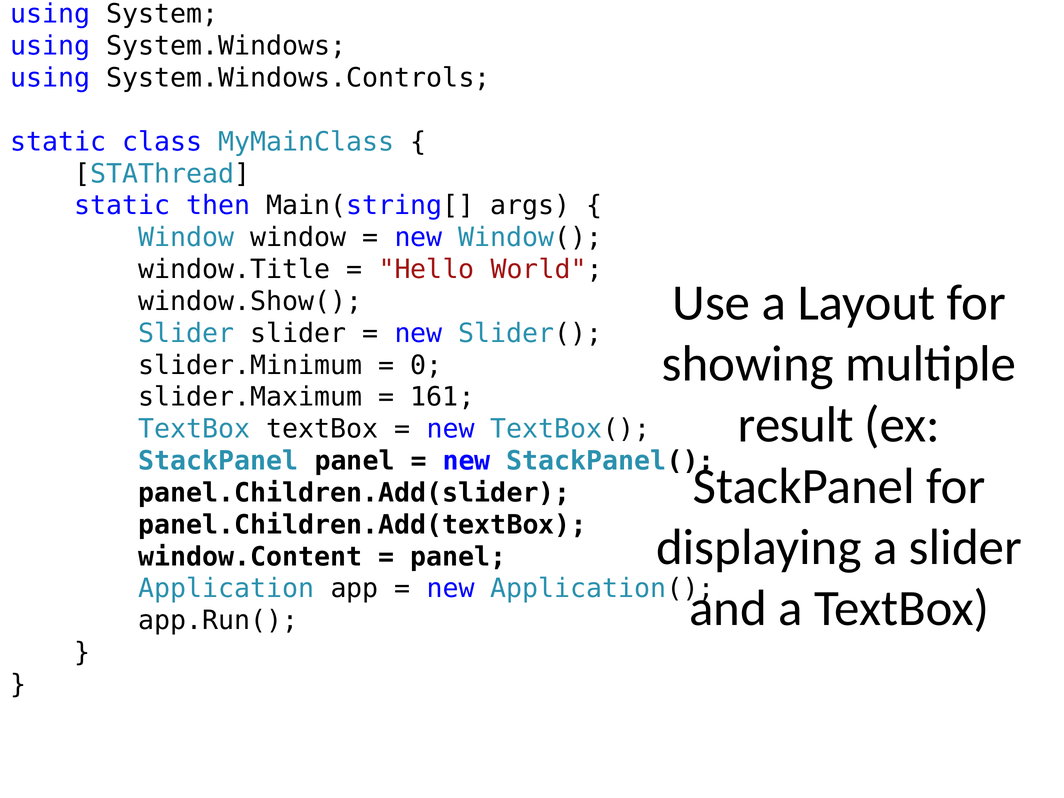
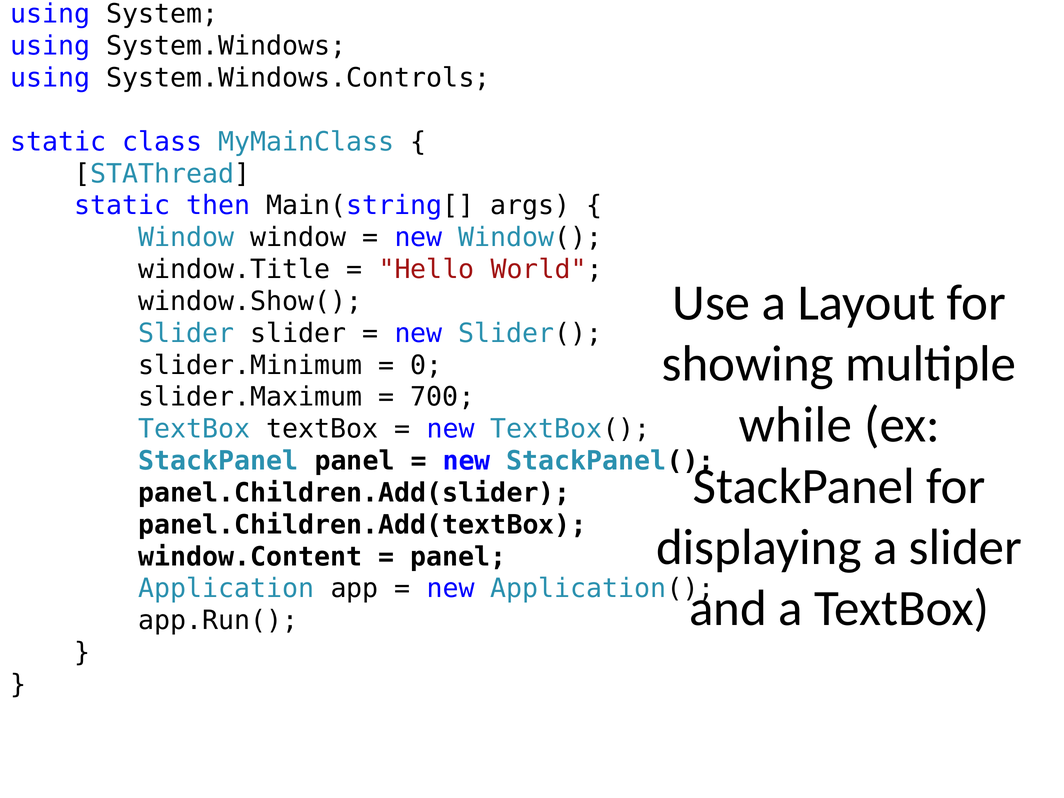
161: 161 -> 700
result: result -> while
